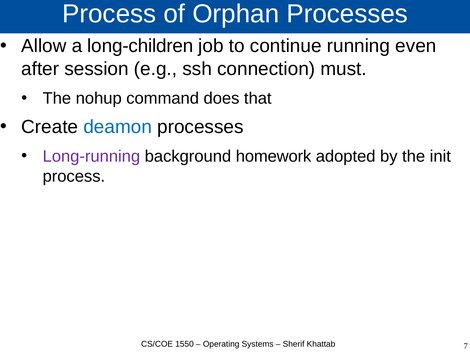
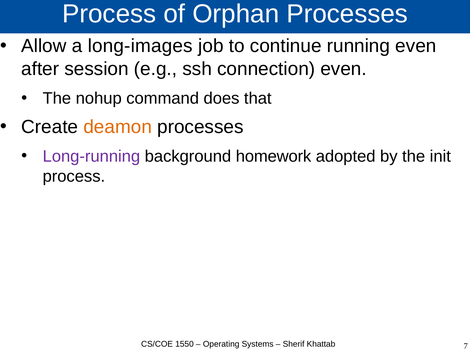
long-children: long-children -> long-images
connection must: must -> even
deamon colour: blue -> orange
